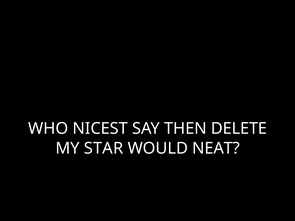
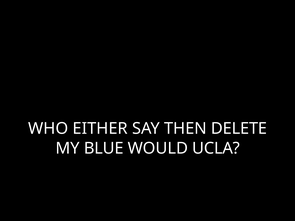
NICEST: NICEST -> EITHER
STAR: STAR -> BLUE
NEAT: NEAT -> UCLA
